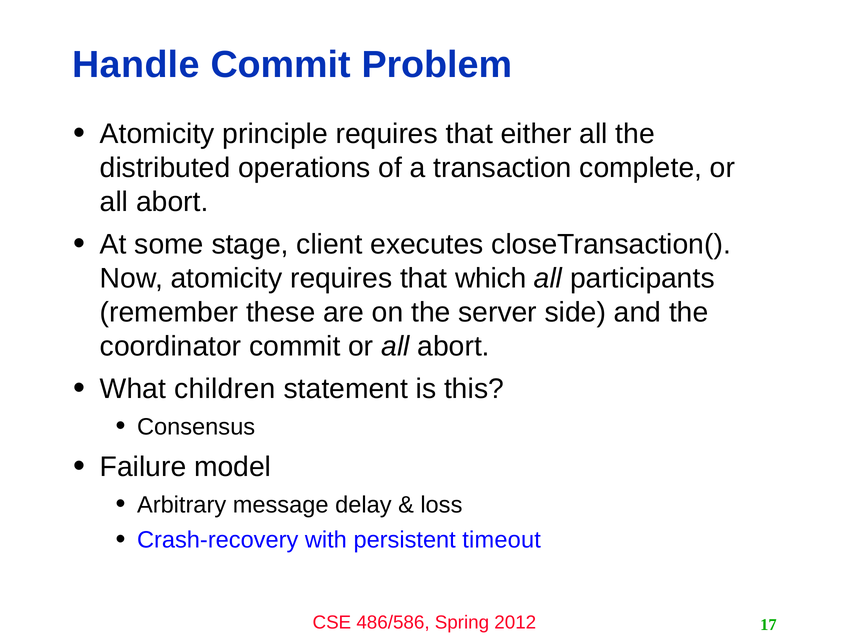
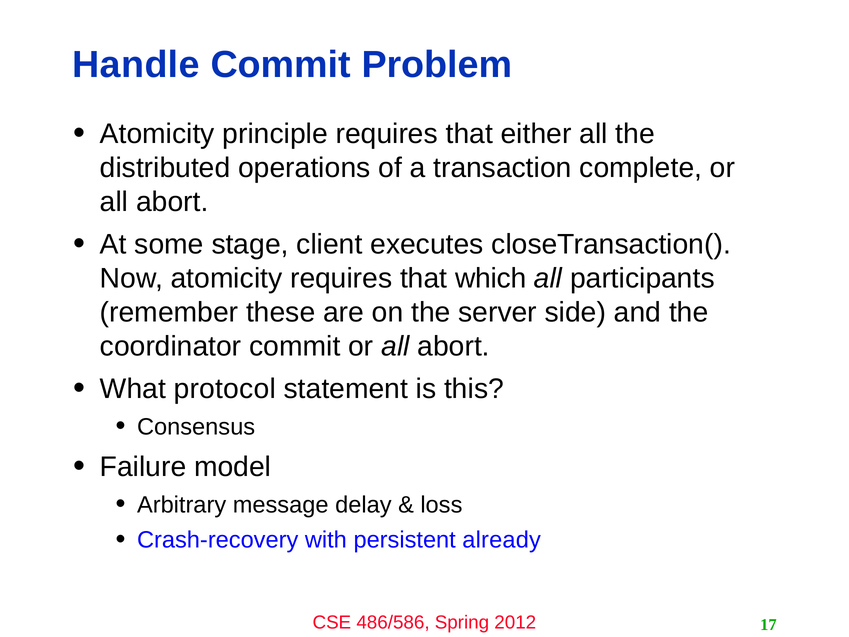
children: children -> protocol
timeout: timeout -> already
